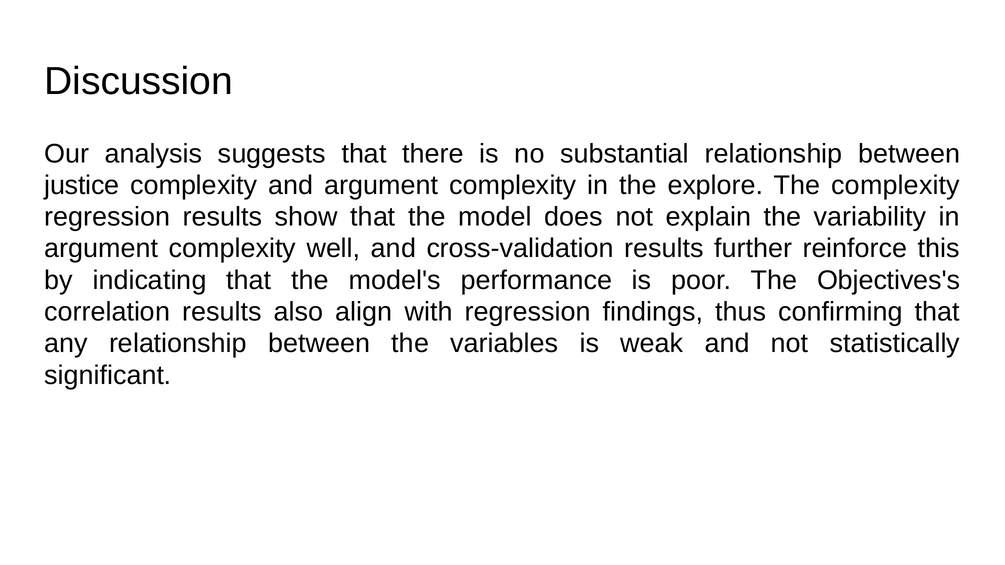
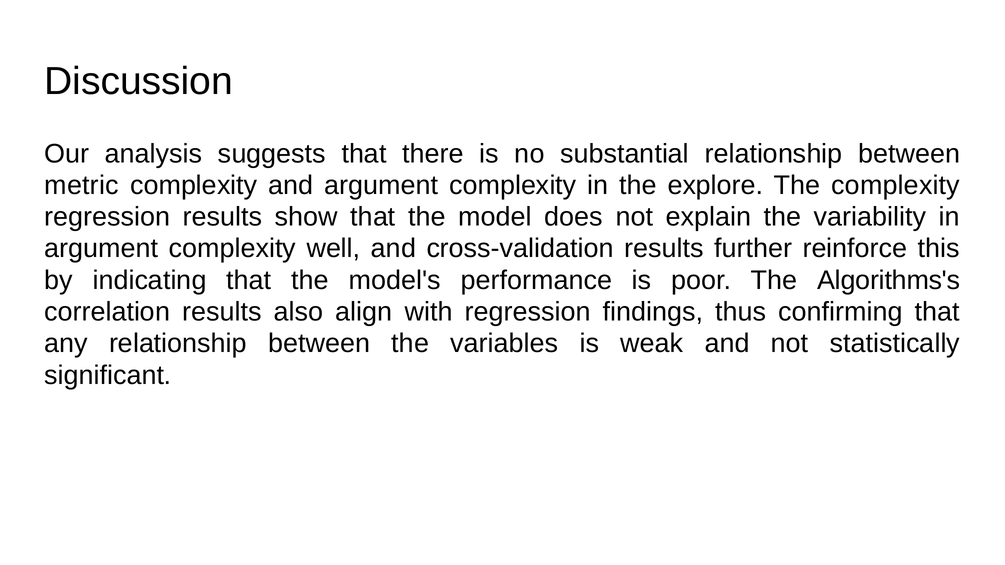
justice: justice -> metric
Objectives's: Objectives's -> Algorithms's
